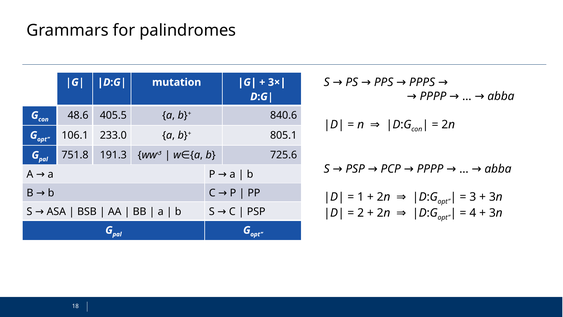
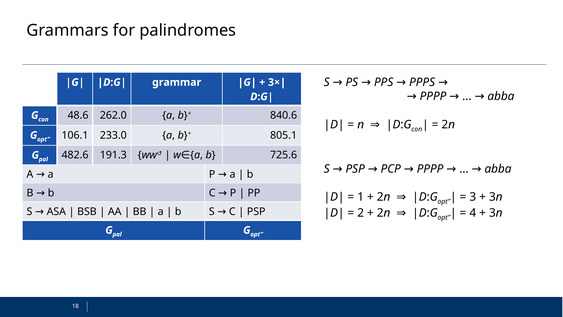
mutation: mutation -> grammar
405.5: 405.5 -> 262.0
751.8: 751.8 -> 482.6
